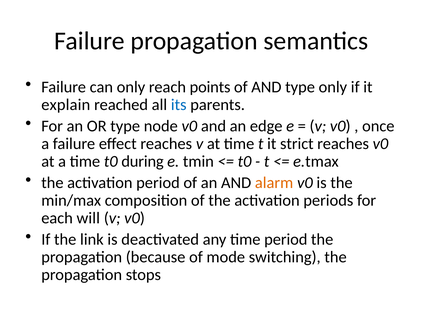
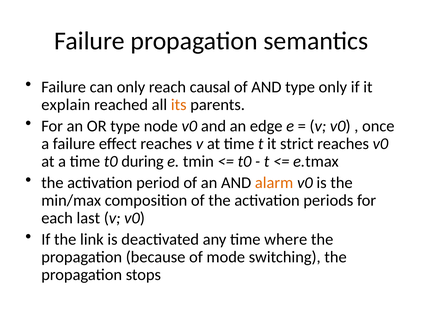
points: points -> causal
its colour: blue -> orange
will: will -> last
time period: period -> where
